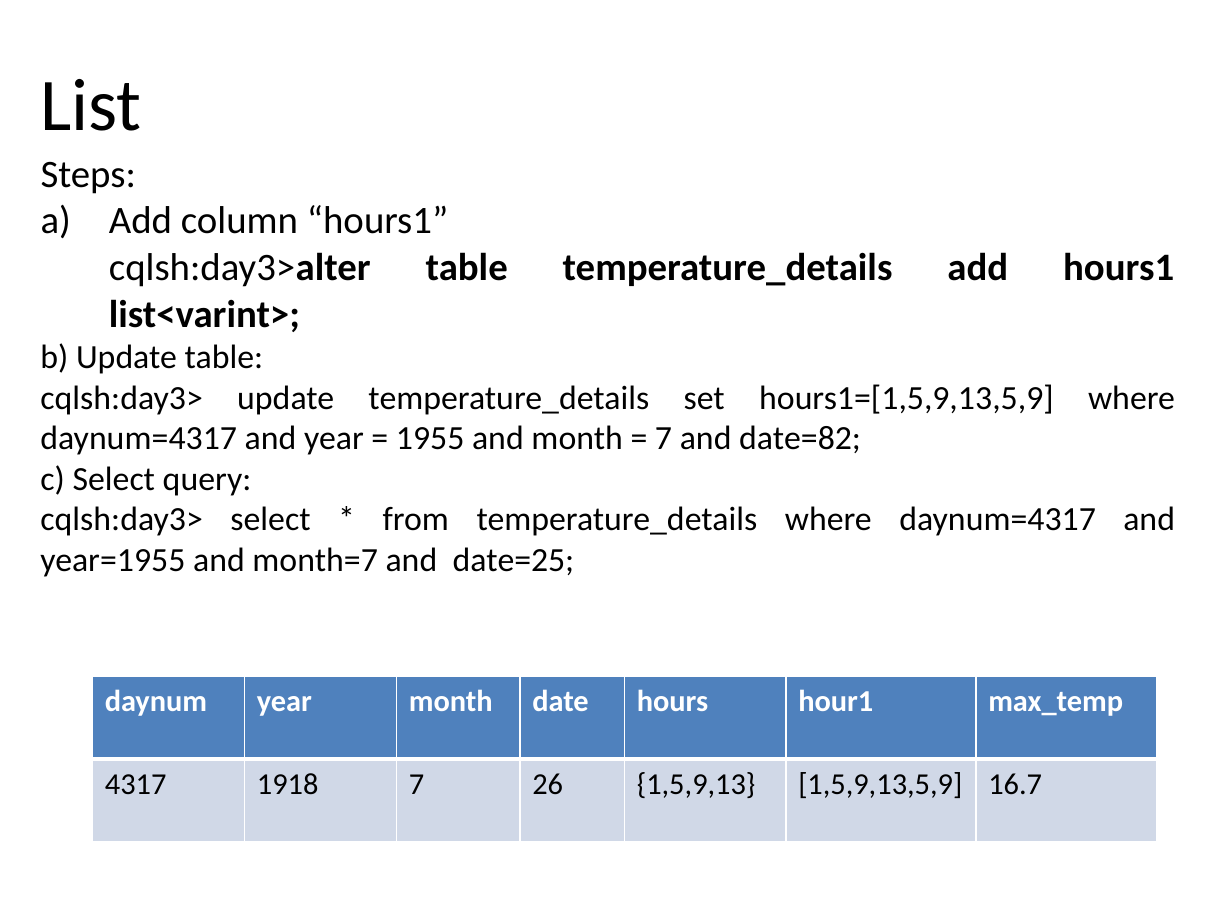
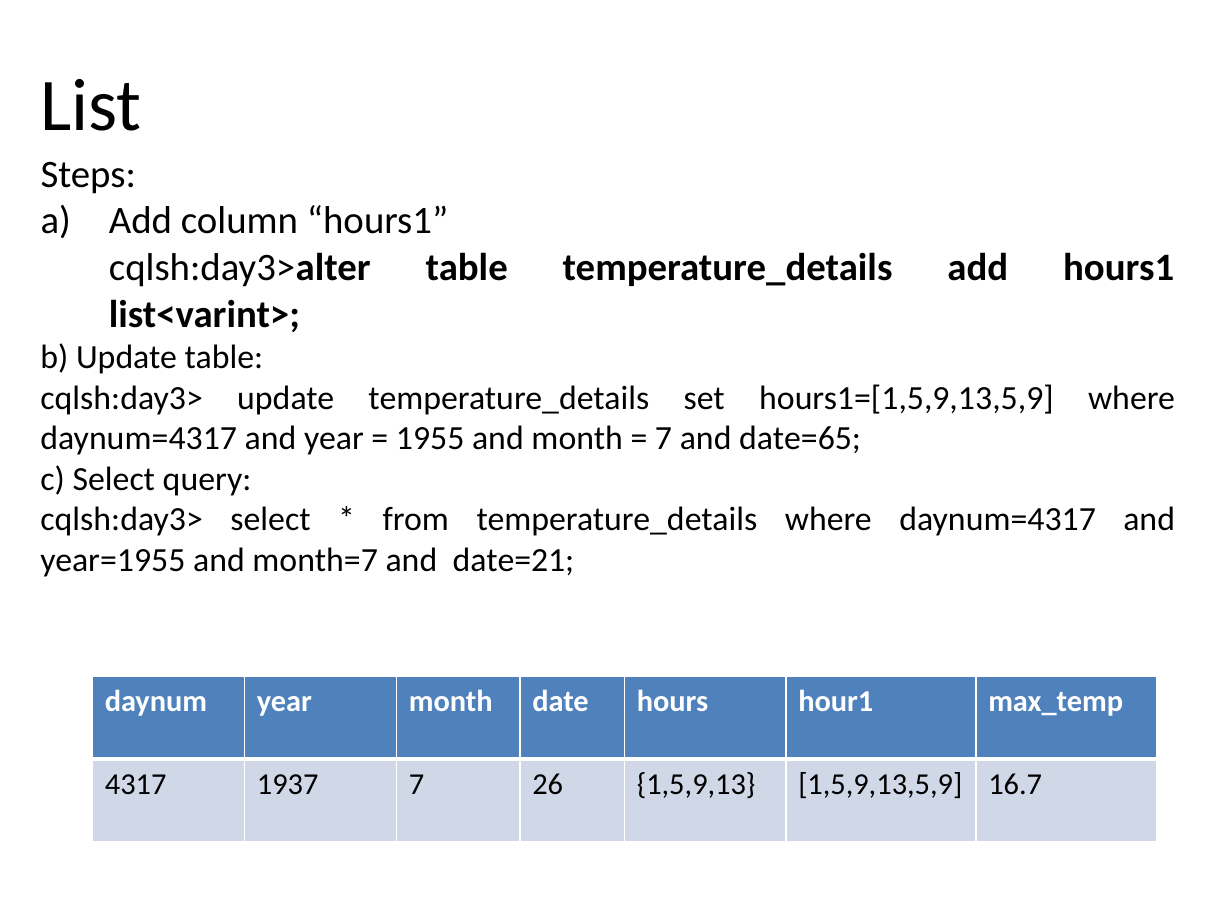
date=82: date=82 -> date=65
date=25: date=25 -> date=21
1918: 1918 -> 1937
